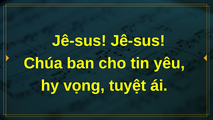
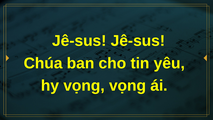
vọng tuyệt: tuyệt -> vọng
